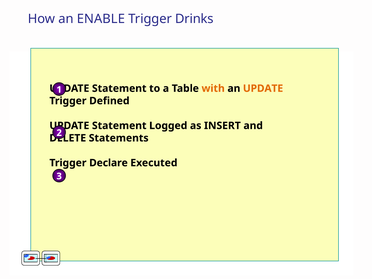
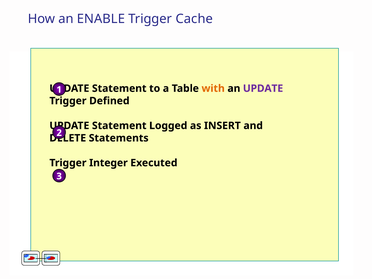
Drinks: Drinks -> Cache
UPDATE at (263, 88) colour: orange -> purple
Declare: Declare -> Integer
